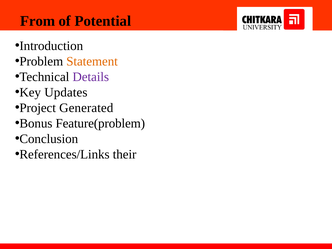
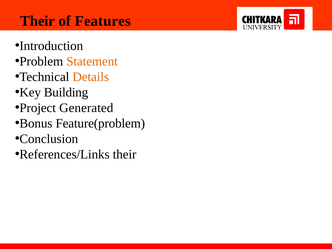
From at (38, 21): From -> Their
Potential: Potential -> Features
Details colour: purple -> orange
Updates: Updates -> Building
